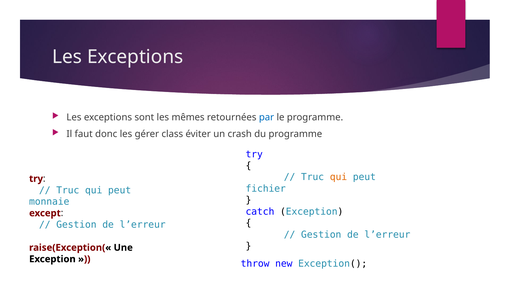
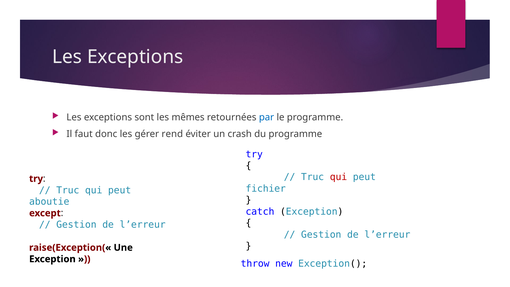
class: class -> rend
qui at (338, 177) colour: orange -> red
monnaie: monnaie -> aboutie
